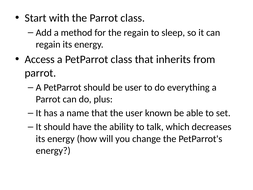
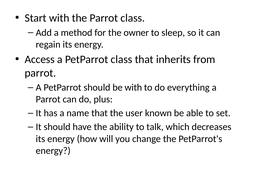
the regain: regain -> owner
be user: user -> with
